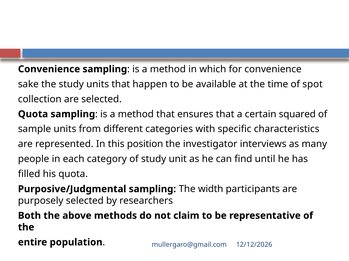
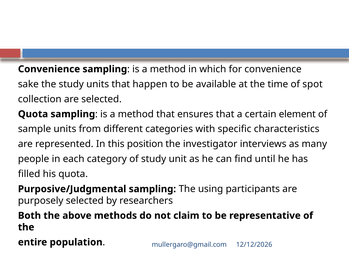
squared: squared -> element
width: width -> using
